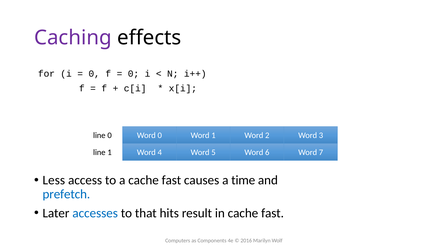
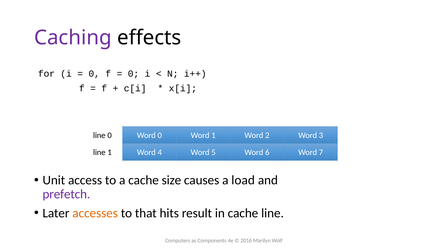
Less: Less -> Unit
a cache fast: fast -> size
time: time -> load
prefetch colour: blue -> purple
accesses colour: blue -> orange
in cache fast: fast -> line
